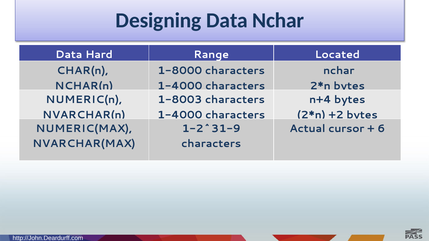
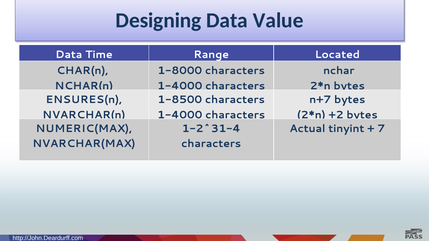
Data Nchar: Nchar -> Value
Hard: Hard -> Time
NUMERIC(n: NUMERIC(n -> ENSURES(n
1-8003: 1-8003 -> 1-8500
n+4: n+4 -> n+7
1-2^31-9: 1-2^31-9 -> 1-2^31-4
cursor: cursor -> tinyint
6: 6 -> 7
